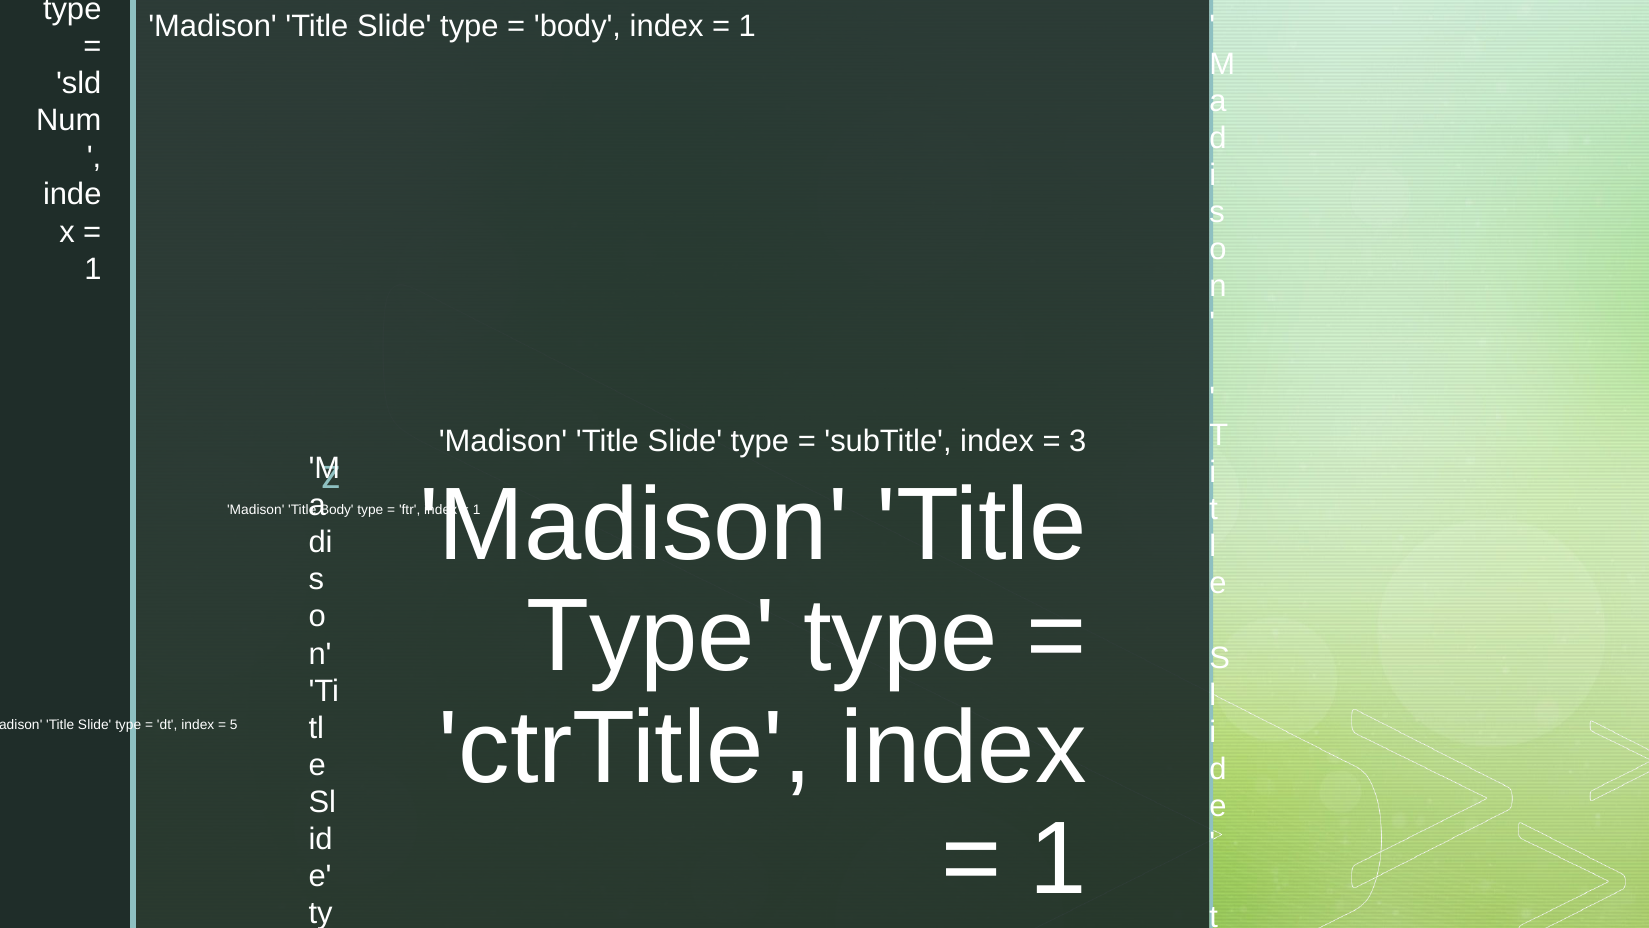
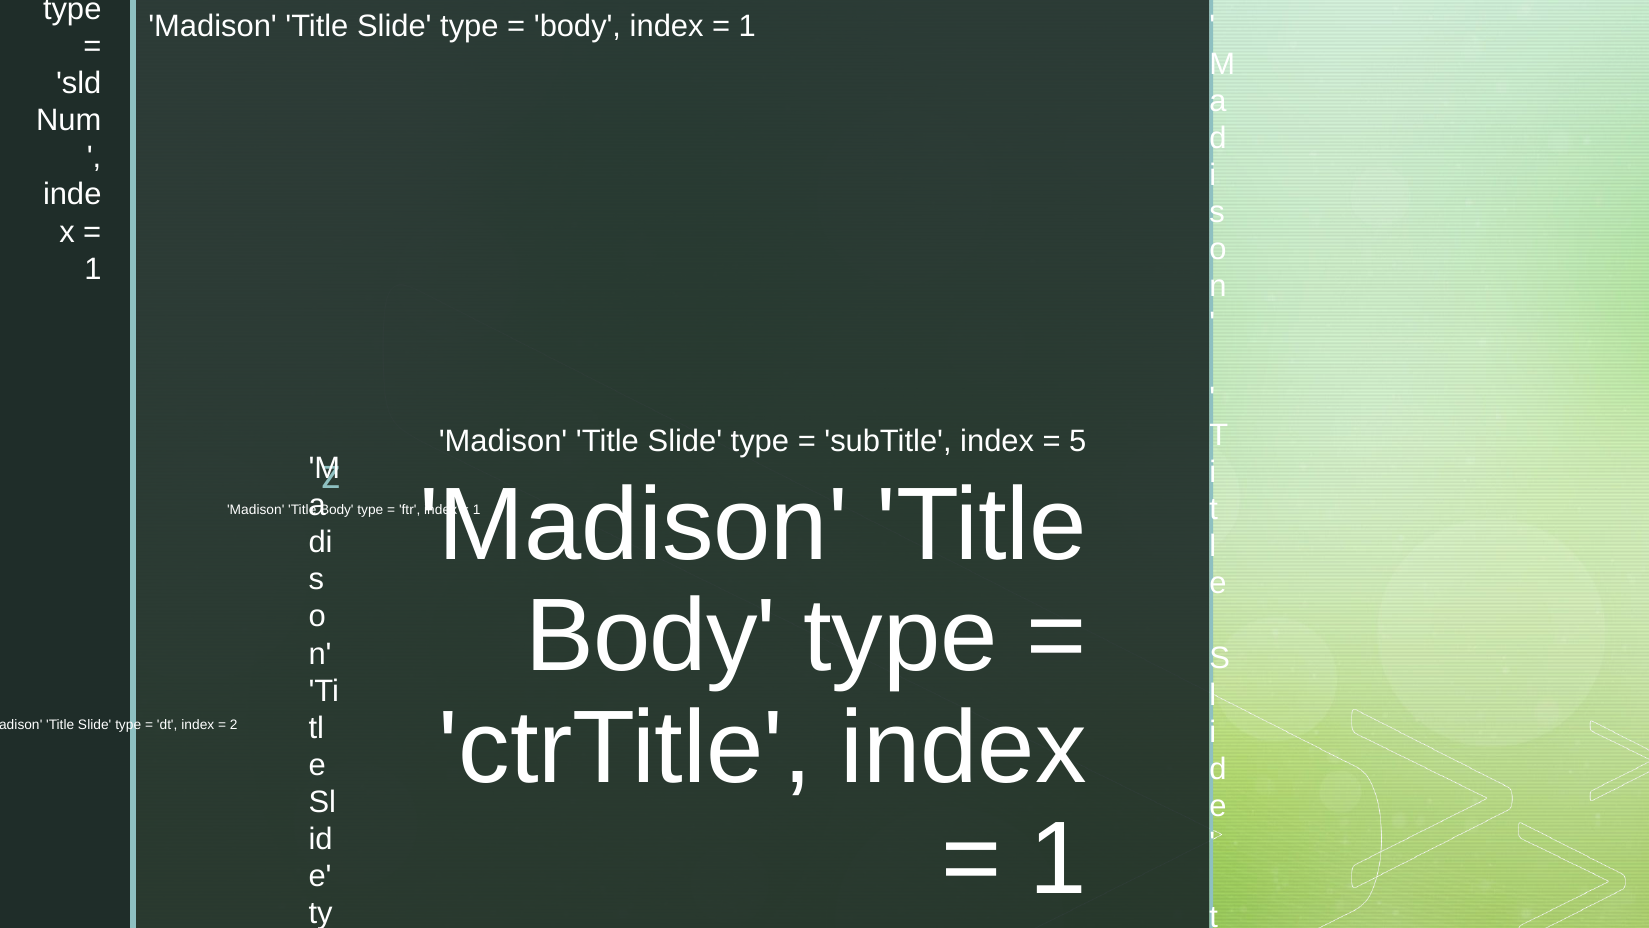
3 at (1078, 441): 3 -> 5
Type at (650, 636): Type -> Body
5 at (234, 725): 5 -> 2
